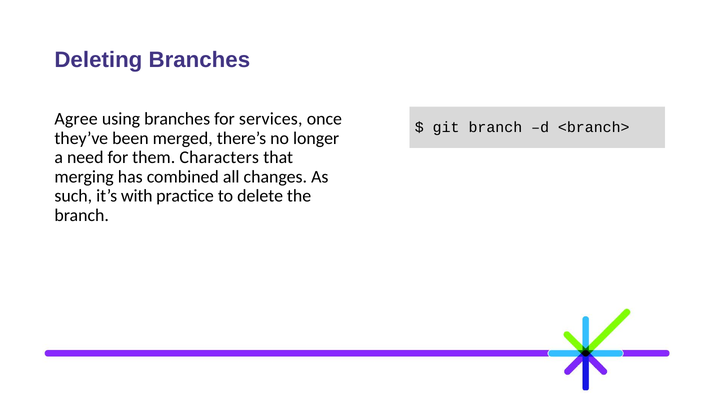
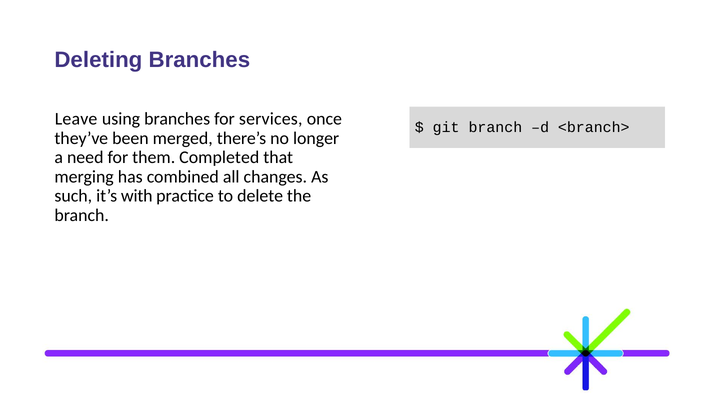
Agree: Agree -> Leave
Characters: Characters -> Completed
